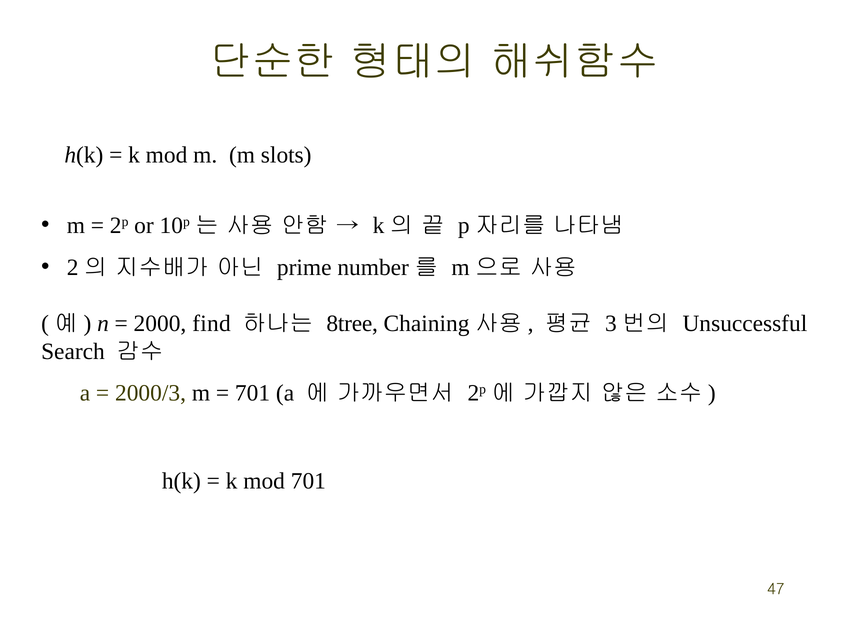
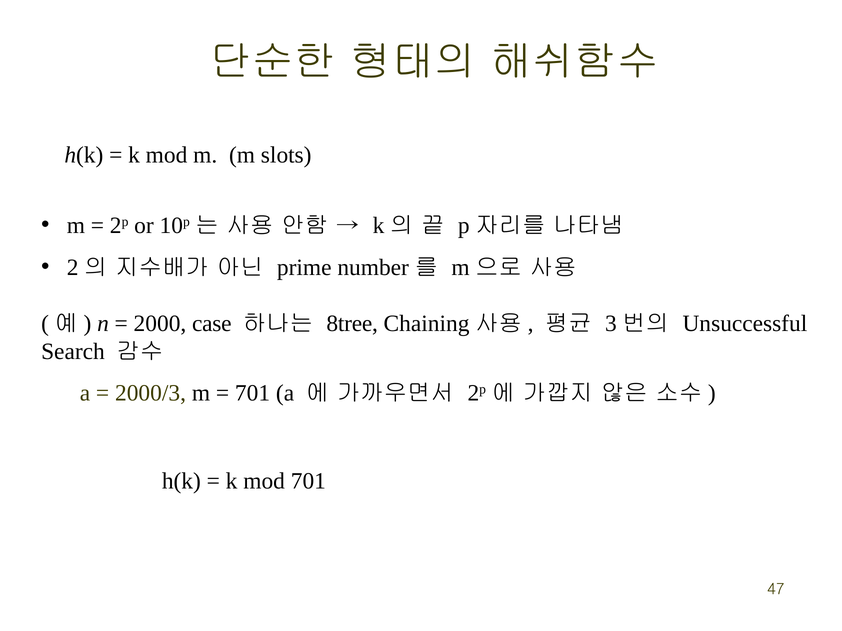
find: find -> case
